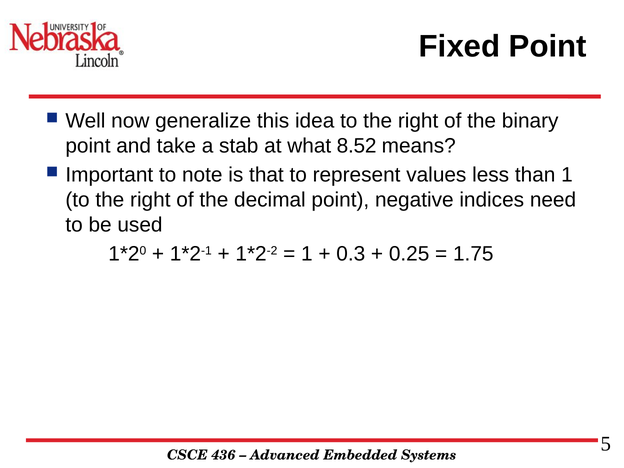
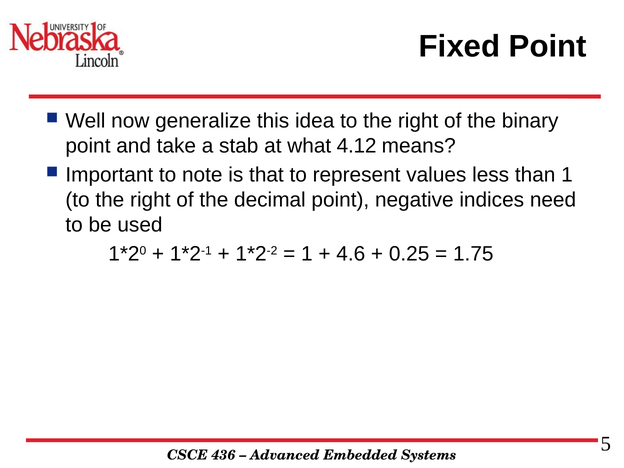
8.52: 8.52 -> 4.12
0.3: 0.3 -> 4.6
